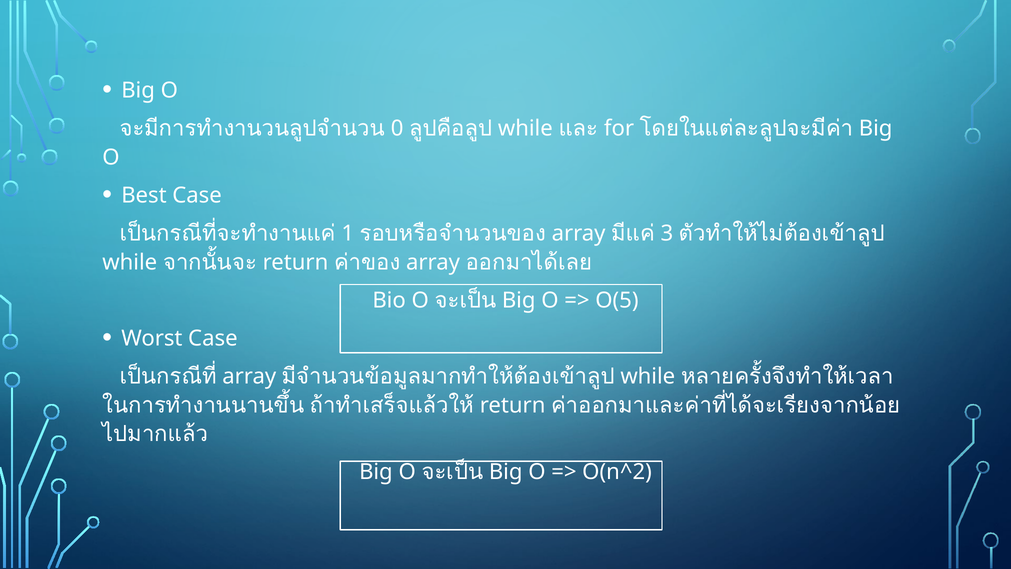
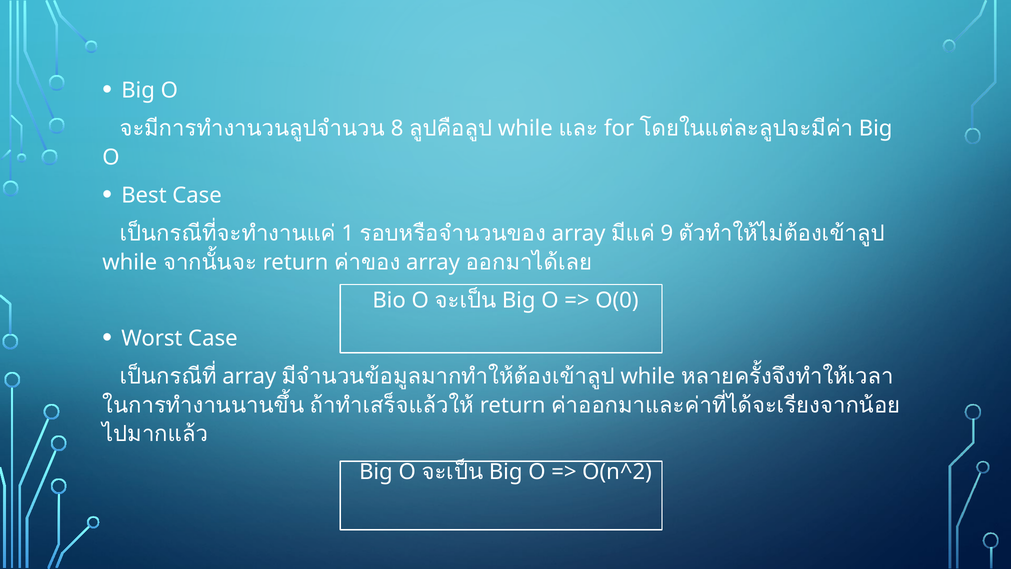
0: 0 -> 8
3: 3 -> 9
O(5: O(5 -> O(0
